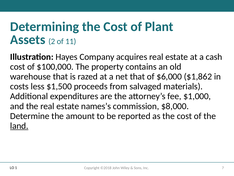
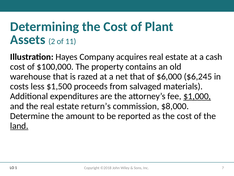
$1,862: $1,862 -> $6,245
$1,000 underline: none -> present
names’s: names’s -> return’s
